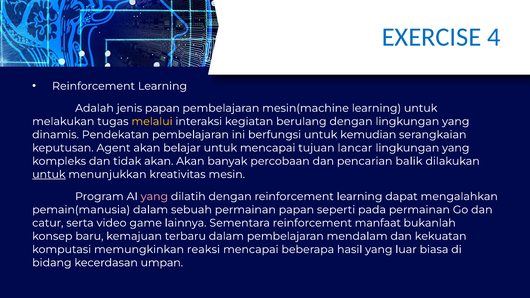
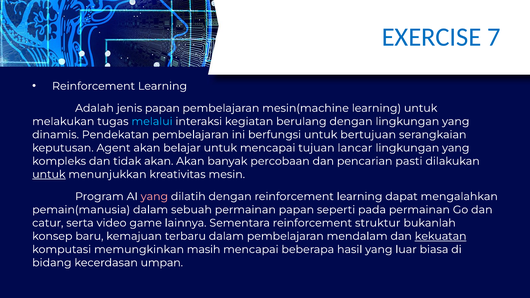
4: 4 -> 7
melalui colour: yellow -> light blue
kemudian: kemudian -> bertujuan
balik: balik -> pasti
manfaat: manfaat -> struktur
kekuatan underline: none -> present
reaksi: reaksi -> masih
